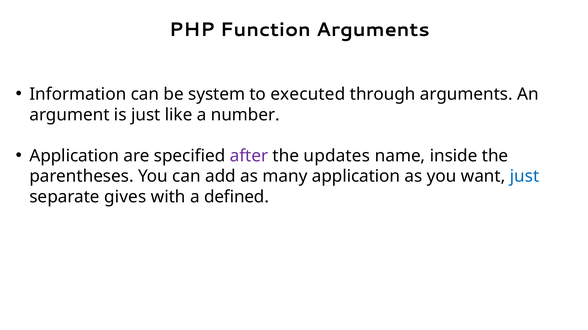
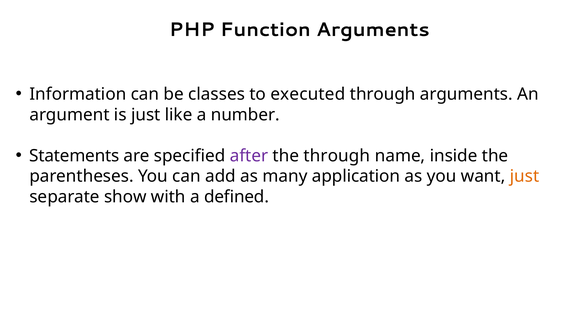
system: system -> classes
Application at (74, 156): Application -> Statements
the updates: updates -> through
just at (524, 177) colour: blue -> orange
gives: gives -> show
